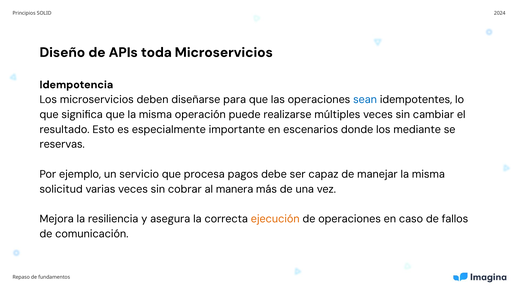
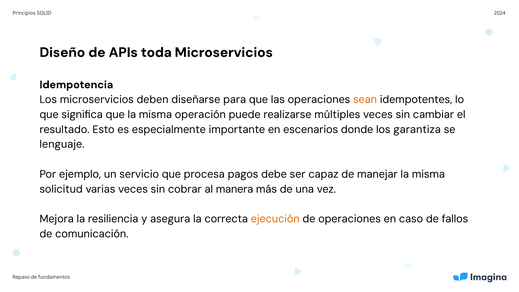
sean colour: blue -> orange
mediante: mediante -> garantiza
reservas: reservas -> lenguaje
